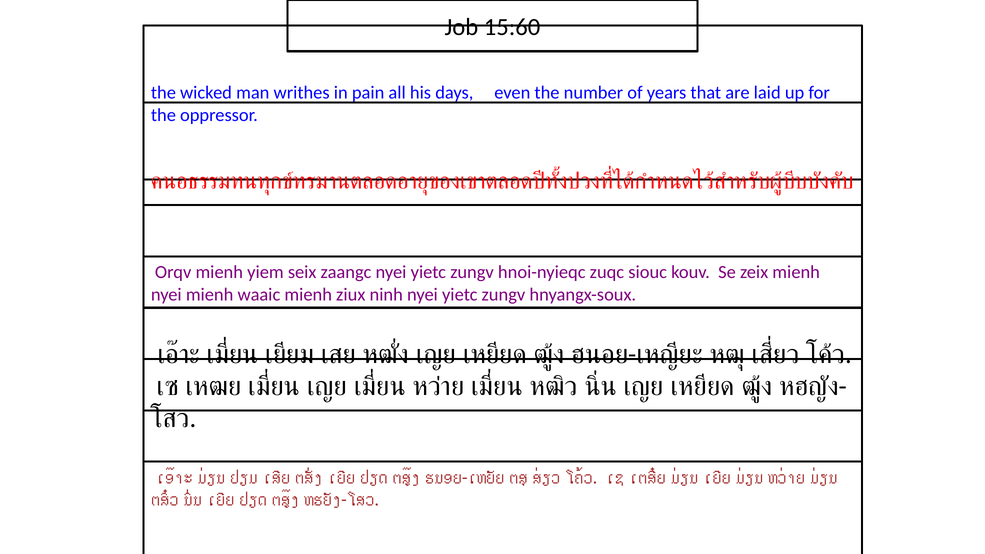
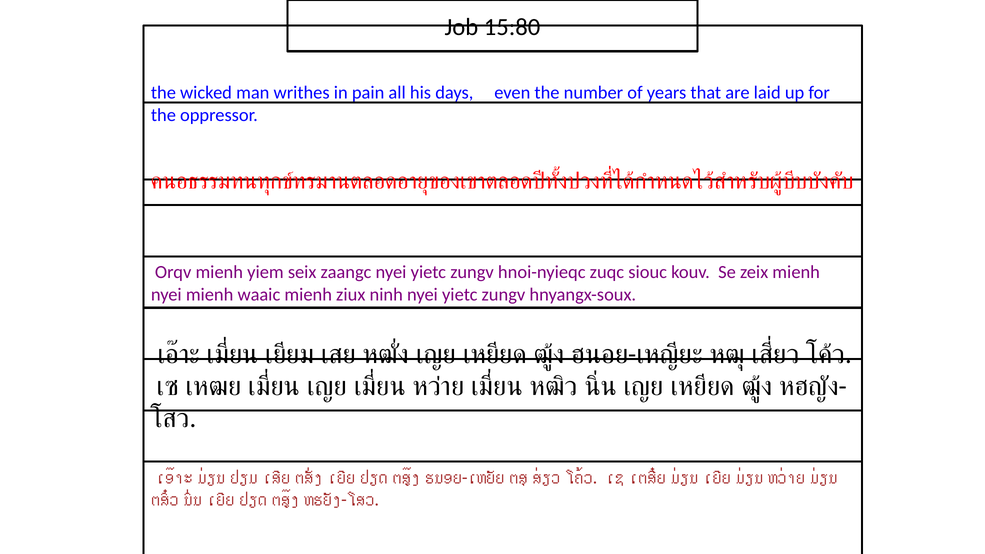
15:60: 15:60 -> 15:80
